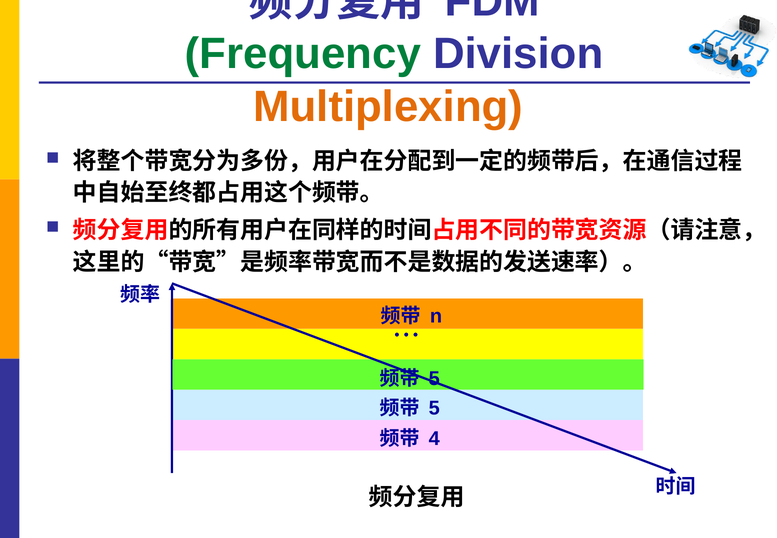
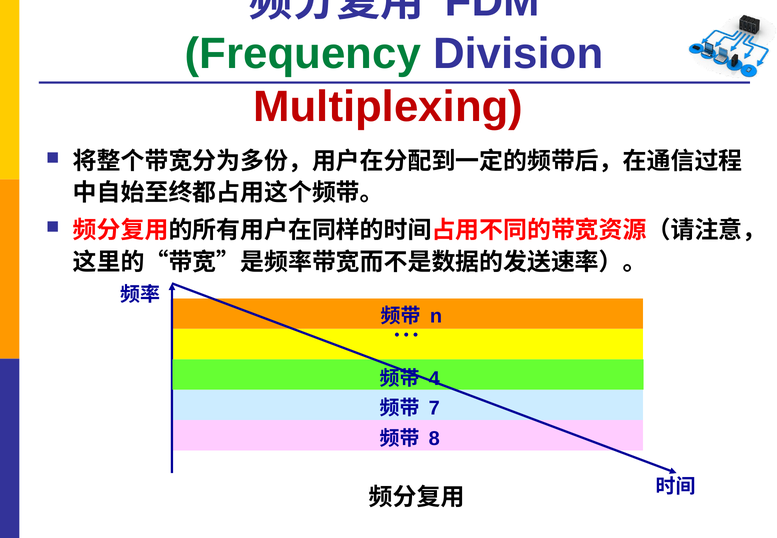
Multiplexing colour: orange -> red
5 at (434, 378): 5 -> 4
5 at (434, 408): 5 -> 7
4: 4 -> 8
